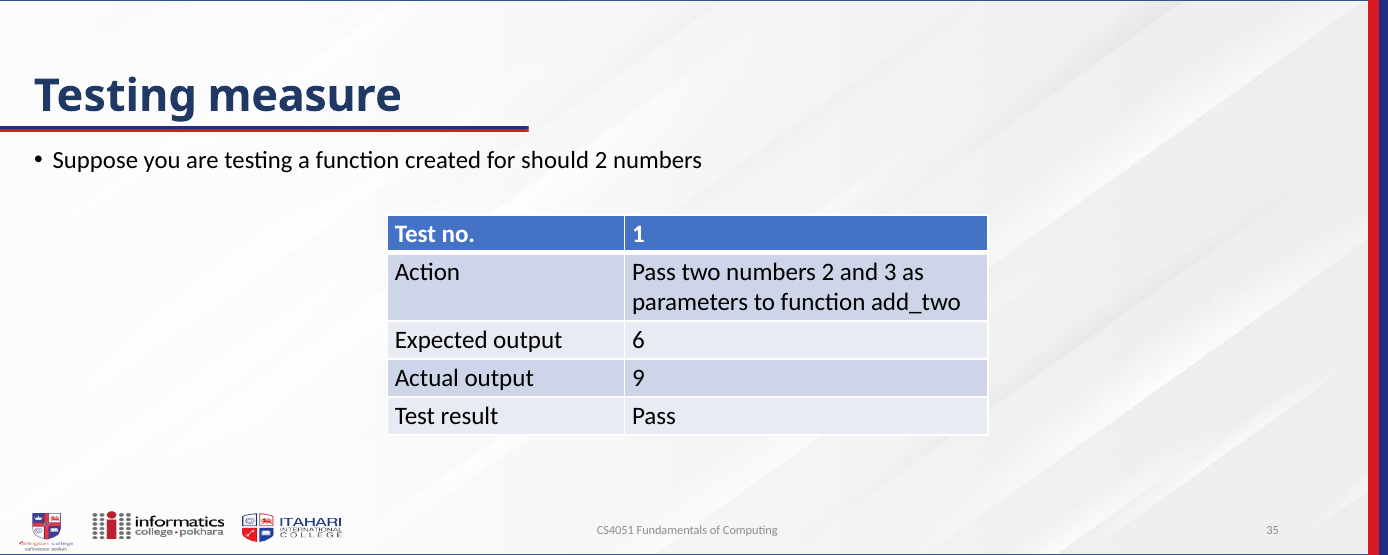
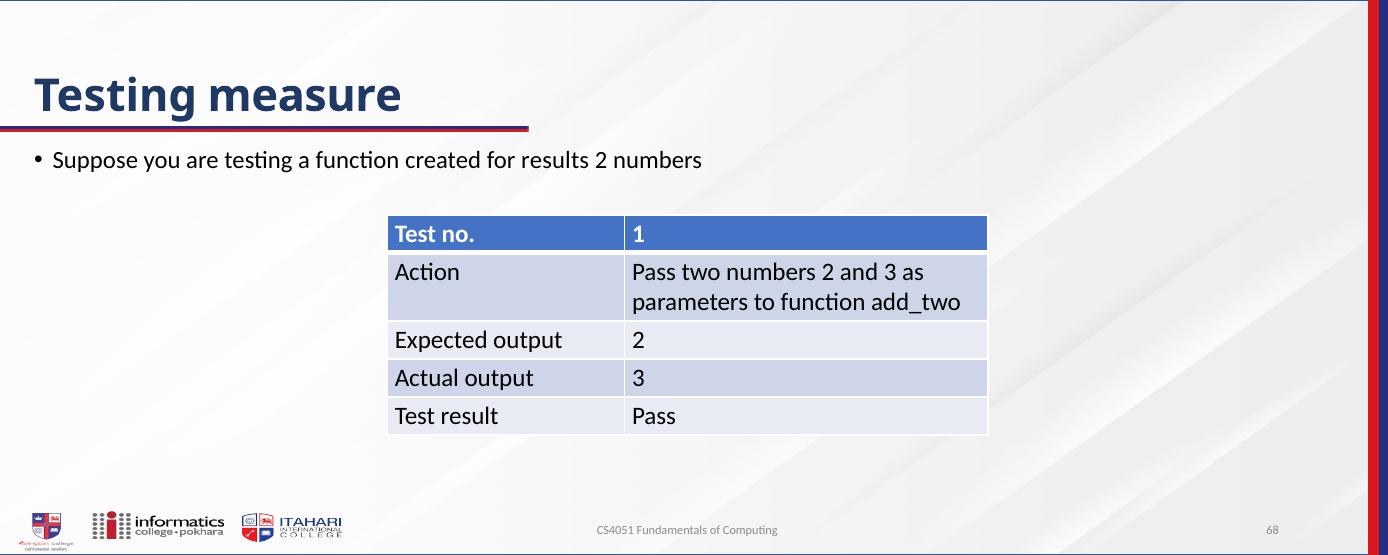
should: should -> results
output 6: 6 -> 2
output 9: 9 -> 3
35: 35 -> 68
